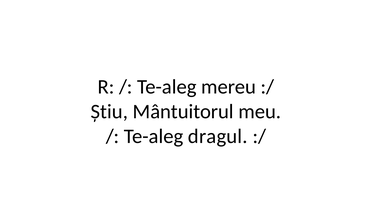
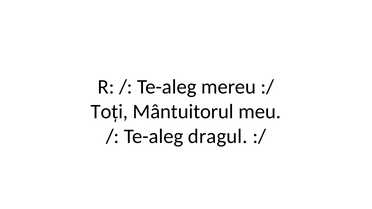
Știu: Știu -> Toți
